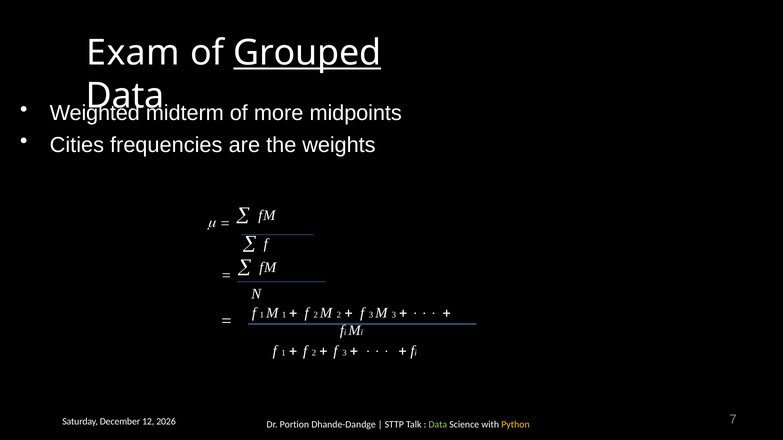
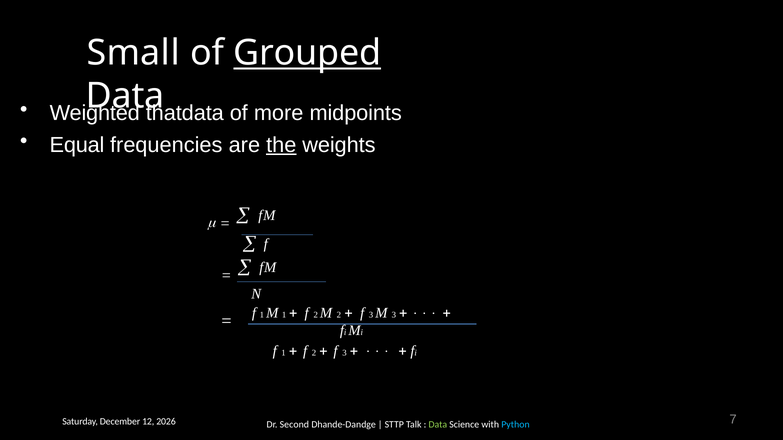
Exam: Exam -> Small
midterm: midterm -> thatdata
Cities: Cities -> Equal
the underline: none -> present
Portion: Portion -> Second
Python colour: yellow -> light blue
